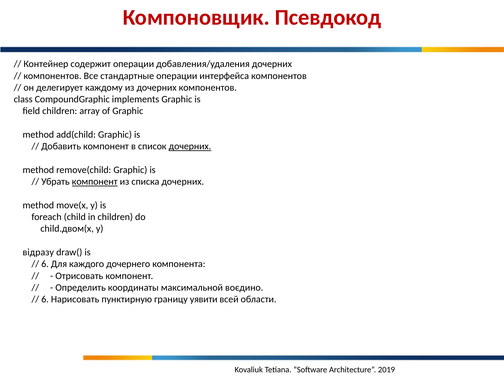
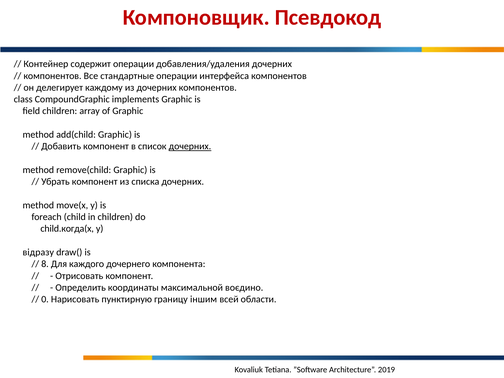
компонент at (95, 182) underline: present -> none
child.двом(x: child.двом(x -> child.когда(x
6 at (45, 264): 6 -> 8
6 at (45, 299): 6 -> 0
уявити: уявити -> іншим
